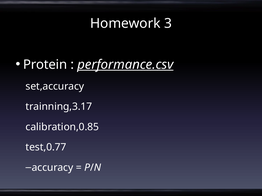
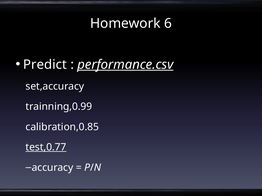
3: 3 -> 6
Protein: Protein -> Predict
trainning,3.17: trainning,3.17 -> trainning,0.99
test,0.77 underline: none -> present
